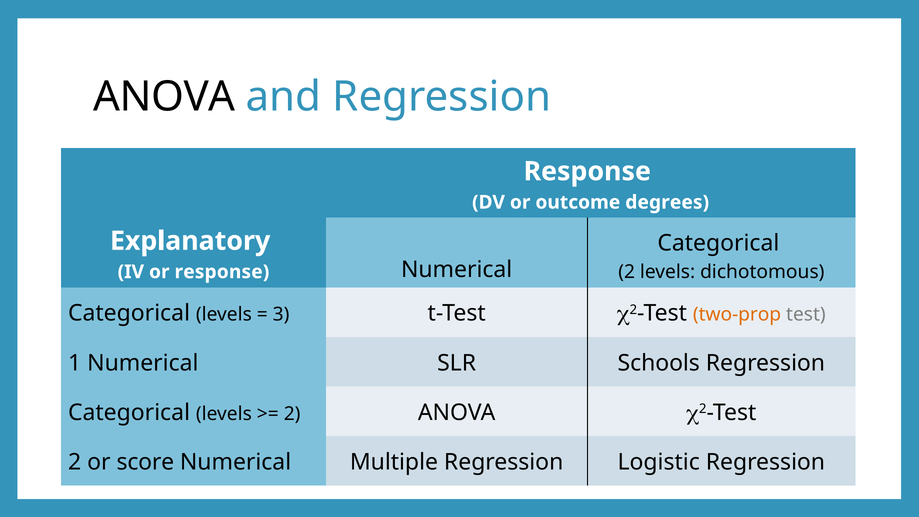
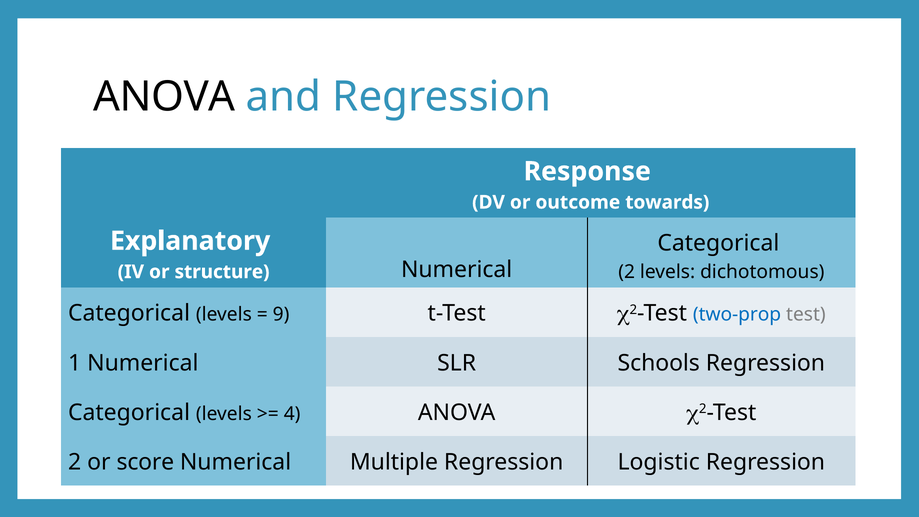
degrees: degrees -> towards
or response: response -> structure
3: 3 -> 9
two-prop colour: orange -> blue
2 at (292, 414): 2 -> 4
